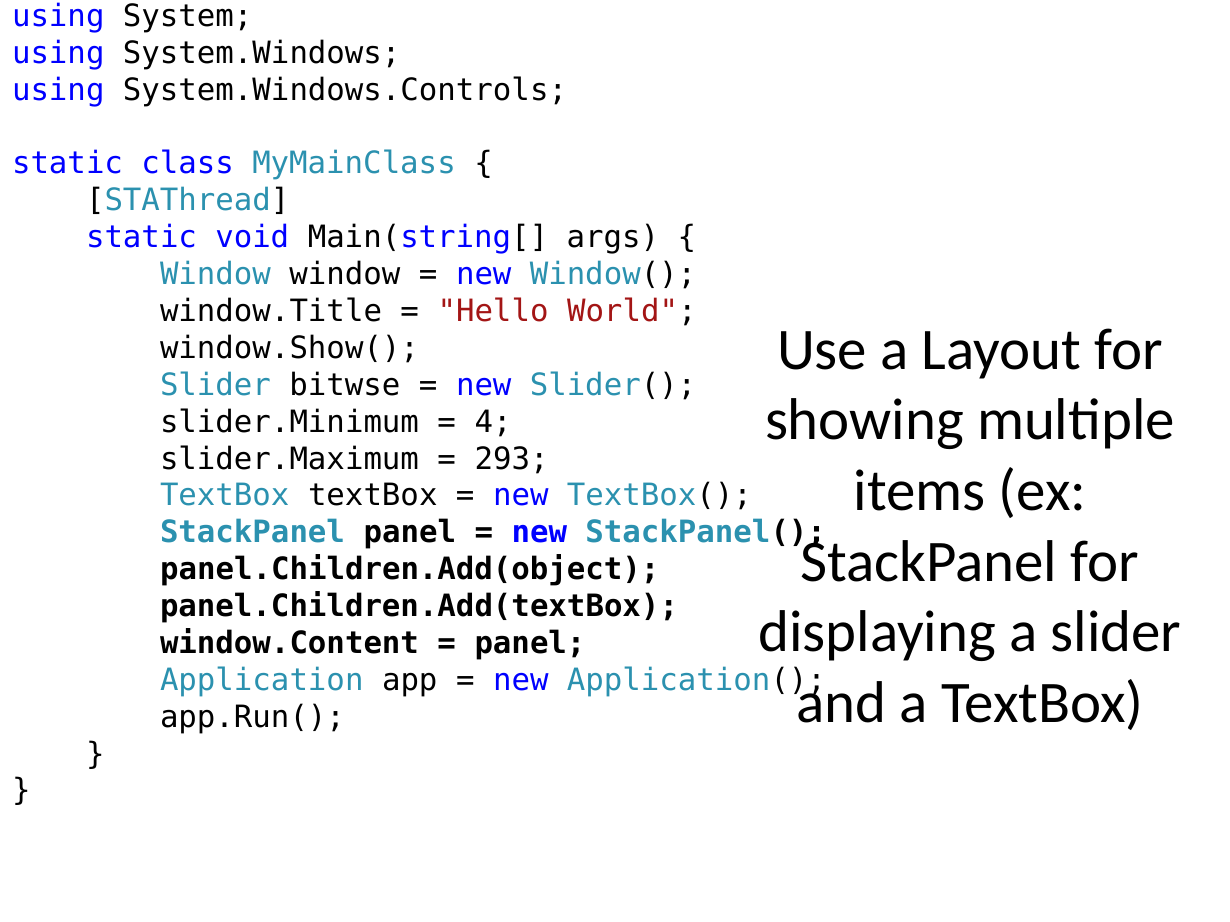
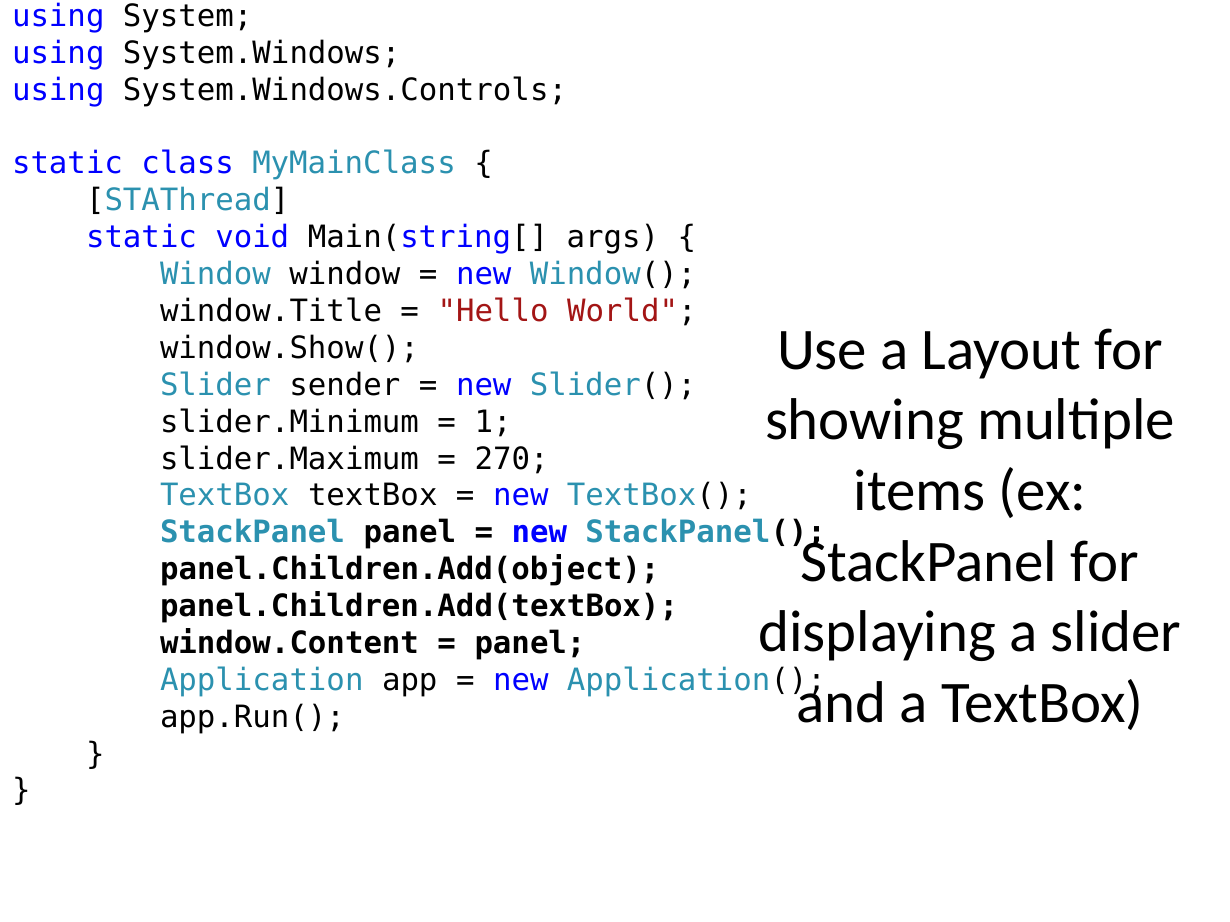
bitwse: bitwse -> sender
4: 4 -> 1
293: 293 -> 270
